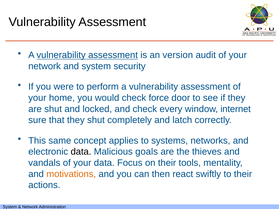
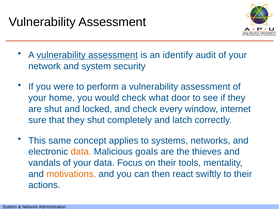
version: version -> identify
force: force -> what
data at (81, 152) colour: black -> orange
